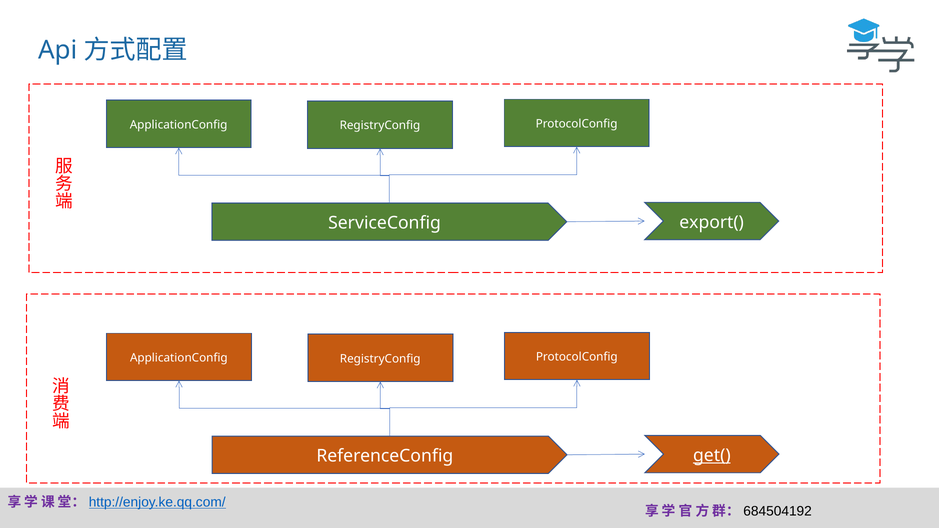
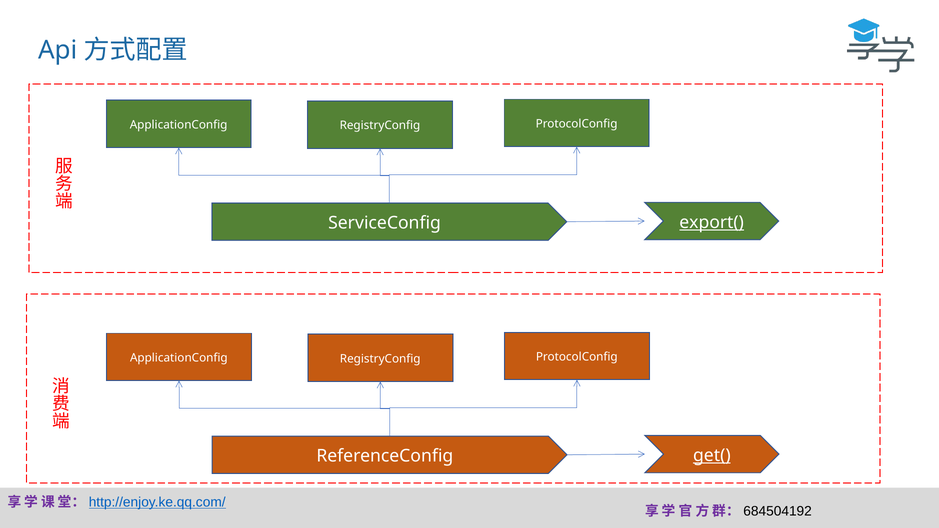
export( underline: none -> present
